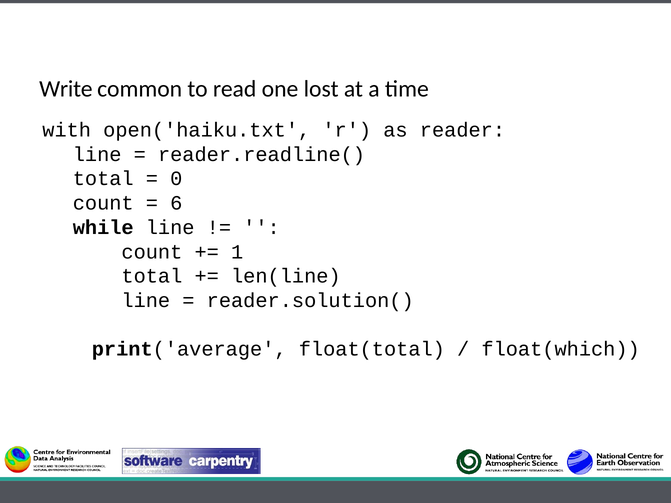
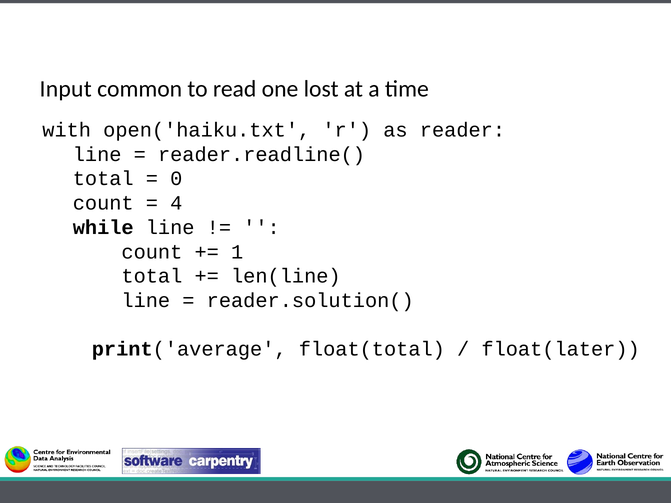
Write: Write -> Input
6: 6 -> 4
float(which: float(which -> float(later
